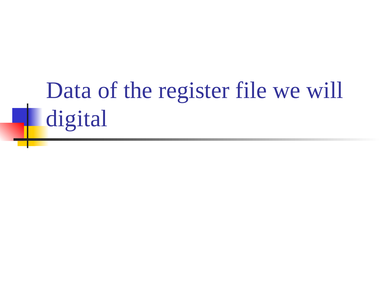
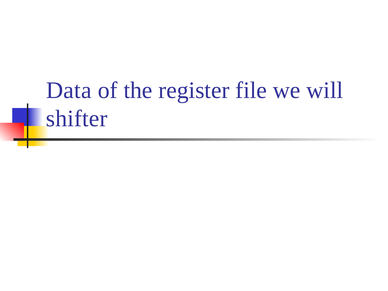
digital: digital -> shifter
